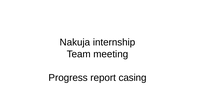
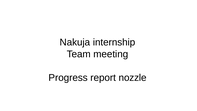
casing: casing -> nozzle
